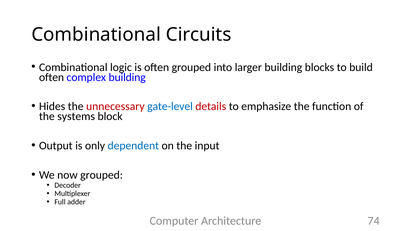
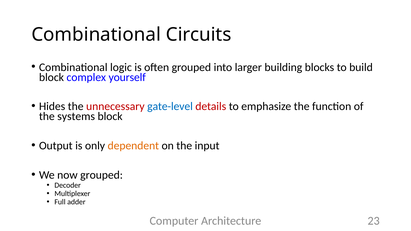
often at (52, 77): often -> block
complex building: building -> yourself
dependent colour: blue -> orange
74: 74 -> 23
